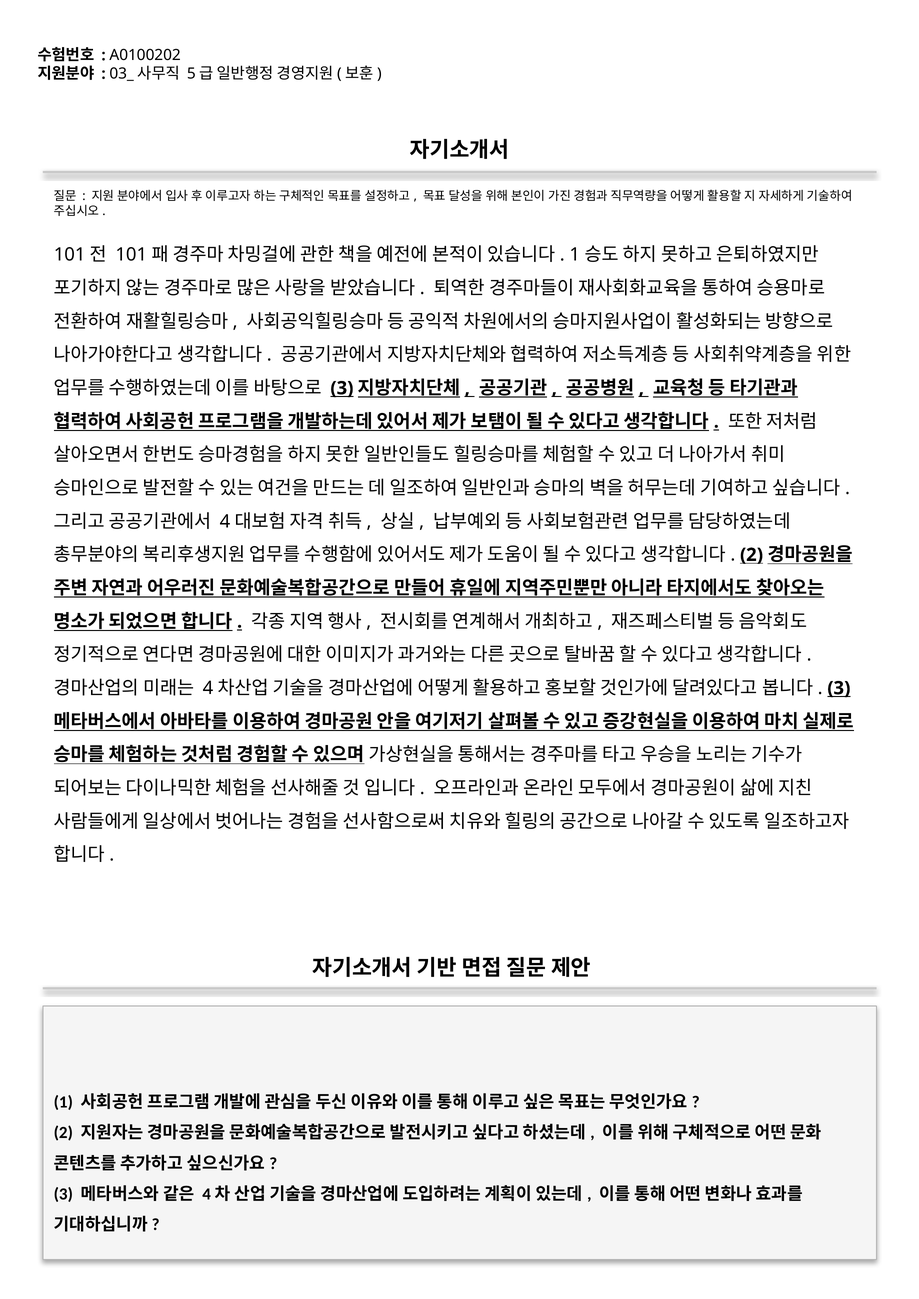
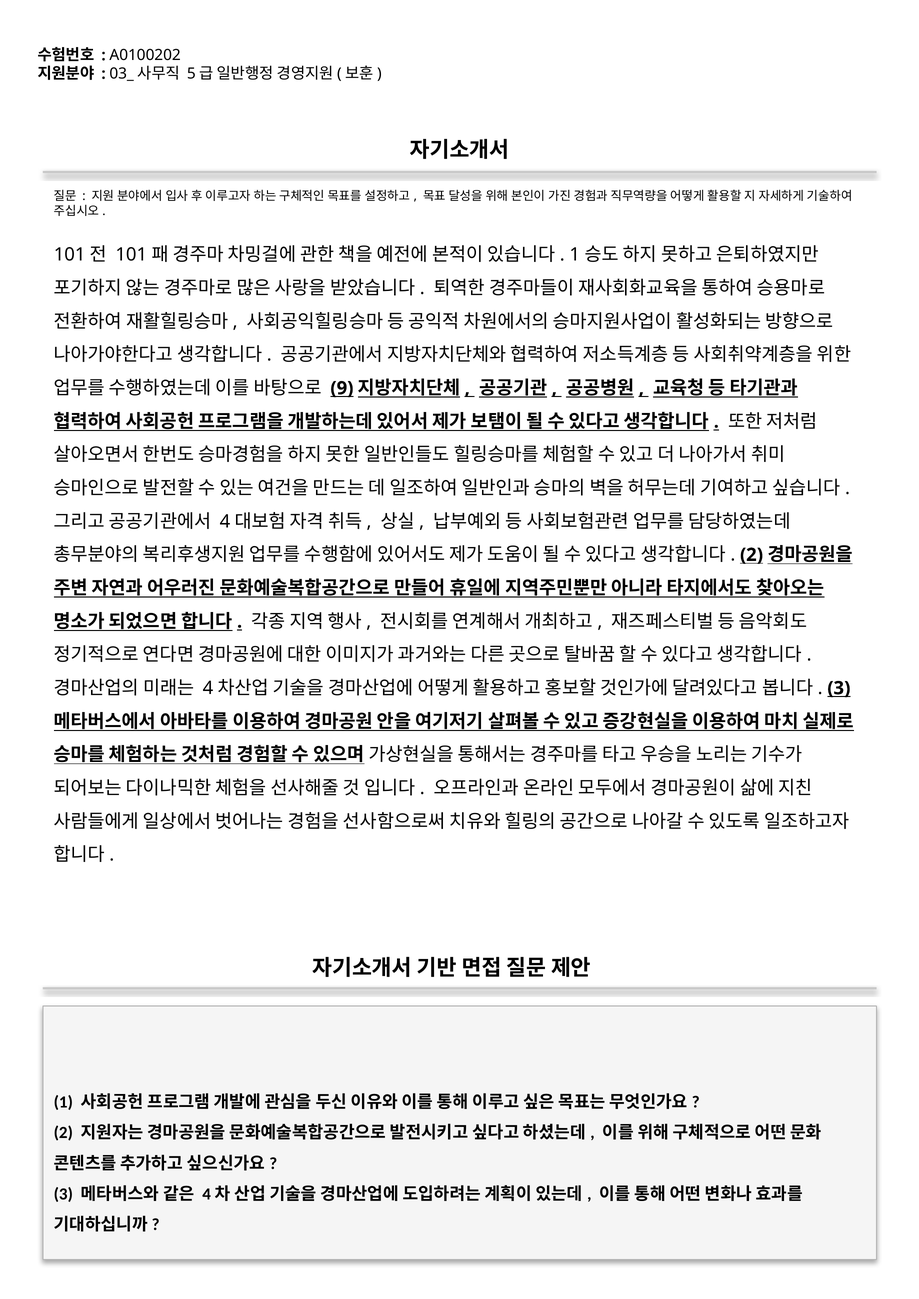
3 at (342, 388): 3 -> 9
